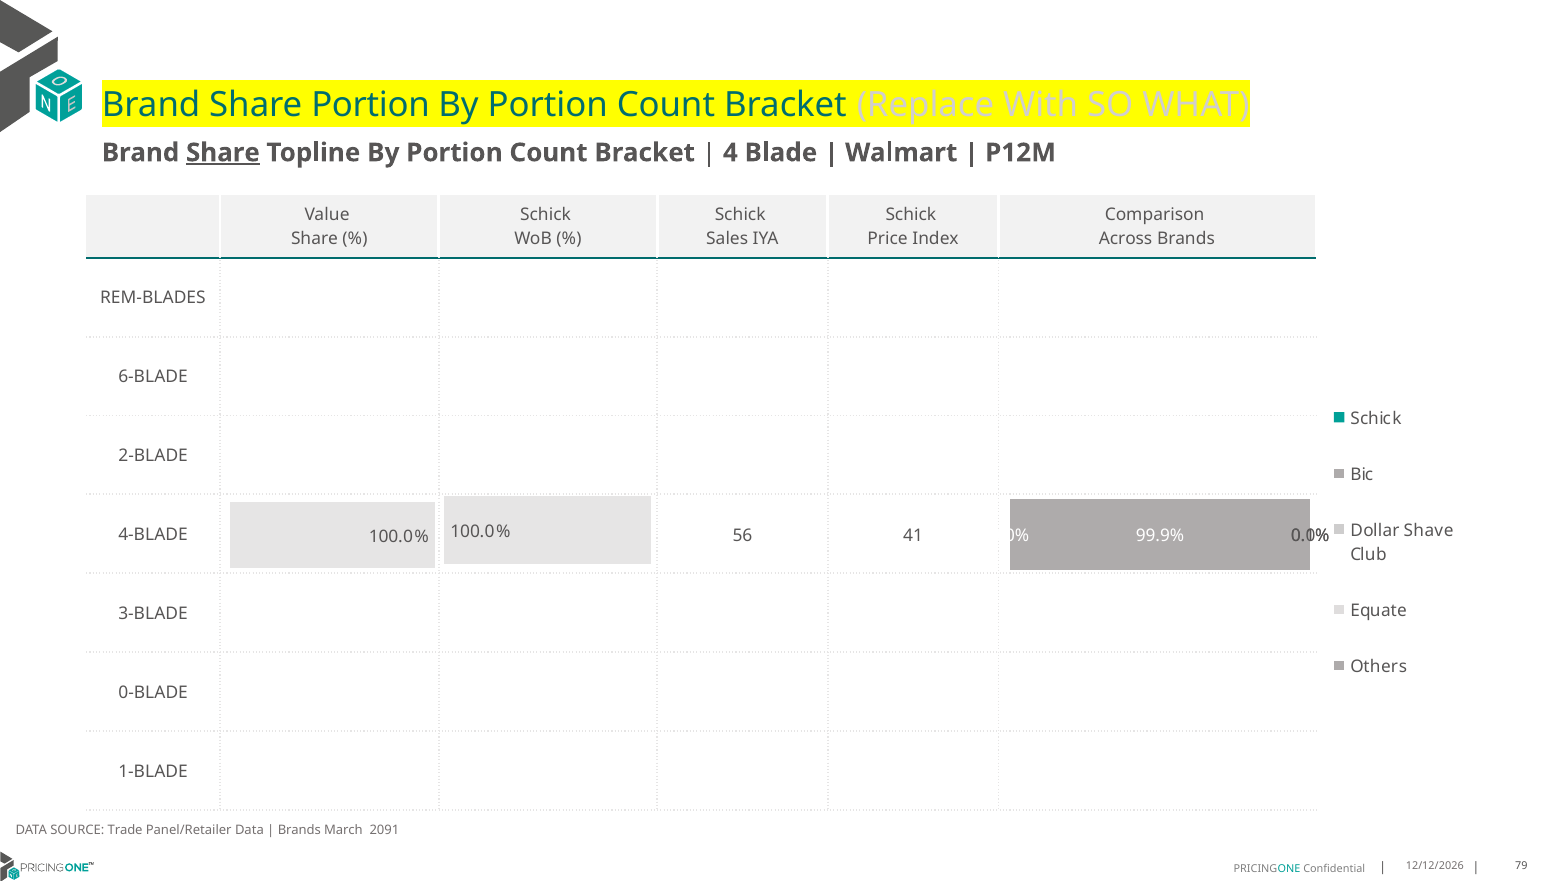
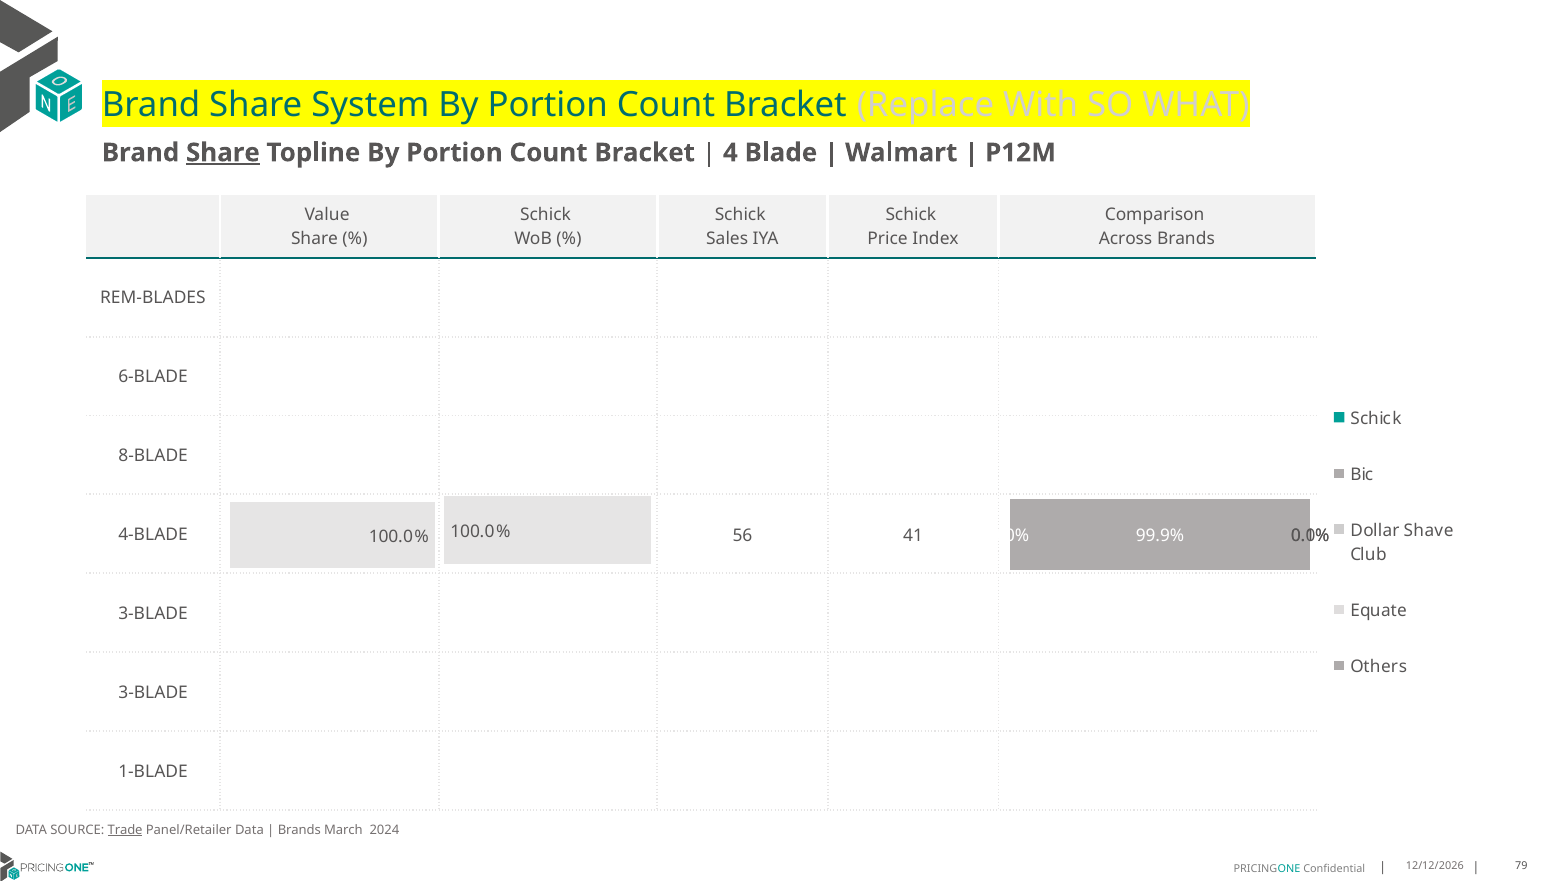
Share Portion: Portion -> System
2-BLADE: 2-BLADE -> 8-BLADE
0-BLADE at (153, 692): 0-BLADE -> 3-BLADE
Trade underline: none -> present
2091: 2091 -> 2024
